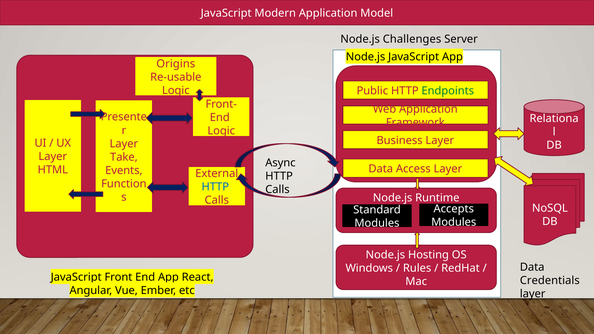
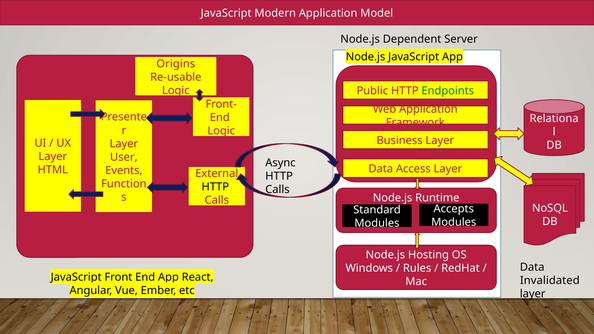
Challenges: Challenges -> Dependent
Take: Take -> User
HTTP at (215, 187) colour: blue -> black
Credentials: Credentials -> Invalidated
